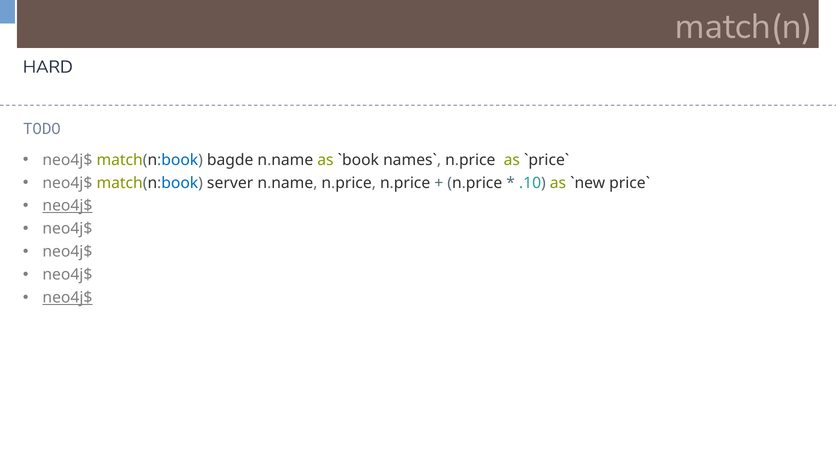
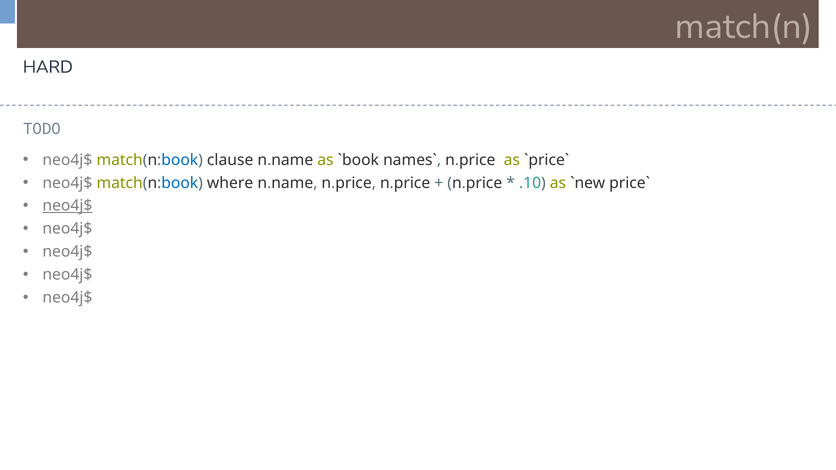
bagde: bagde -> clause
server: server -> where
neo4j$ at (67, 298) underline: present -> none
